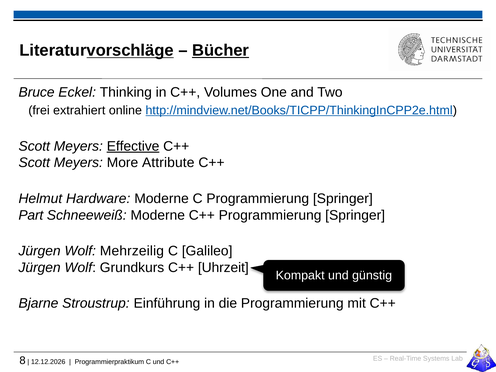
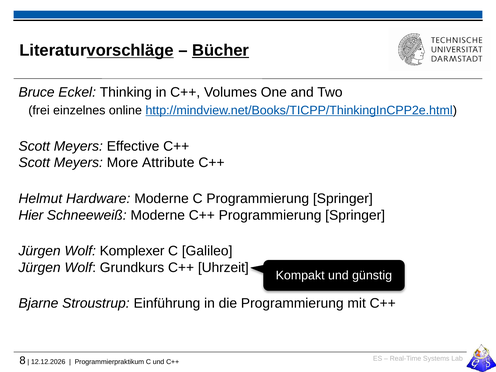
extrahiert: extrahiert -> einzelnes
Effective underline: present -> none
Part: Part -> Hier
Mehrzeilig: Mehrzeilig -> Komplexer
